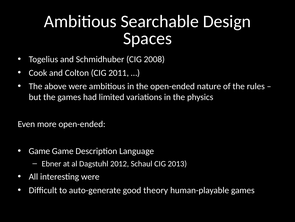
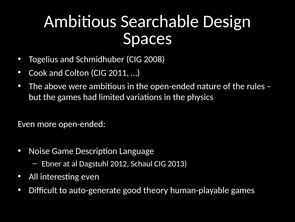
Game at (39, 151): Game -> Noise
interesting were: were -> even
